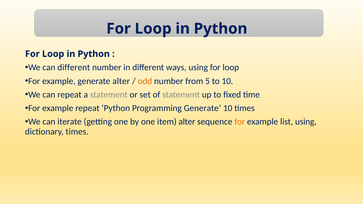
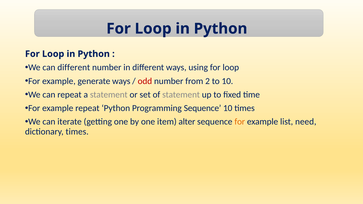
generate alter: alter -> ways
odd colour: orange -> red
5: 5 -> 2
Programming Generate: Generate -> Sequence
list using: using -> need
